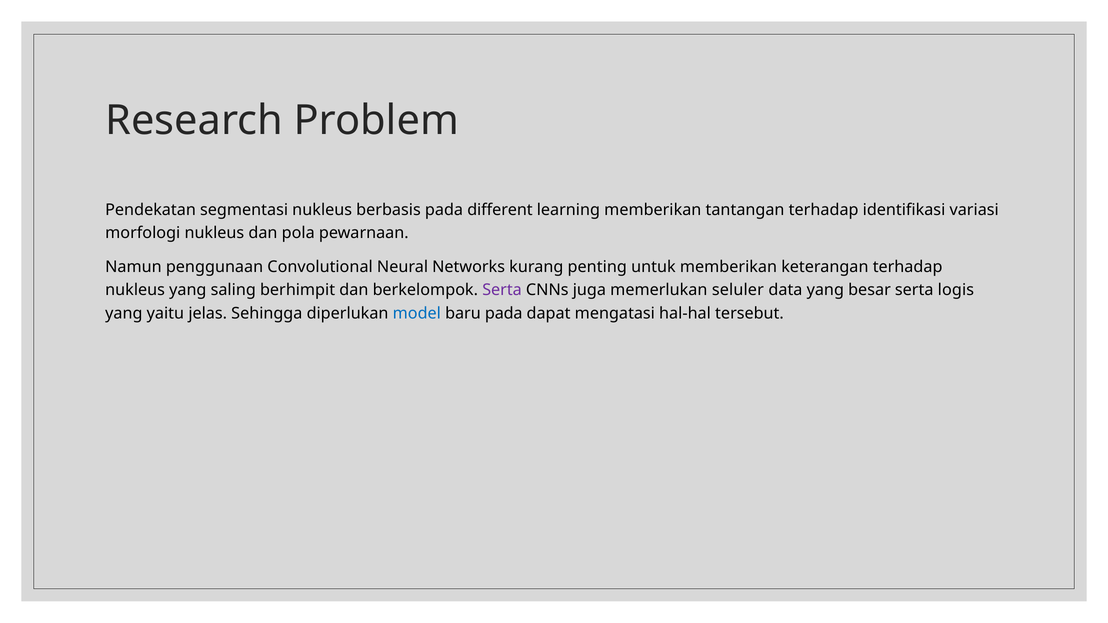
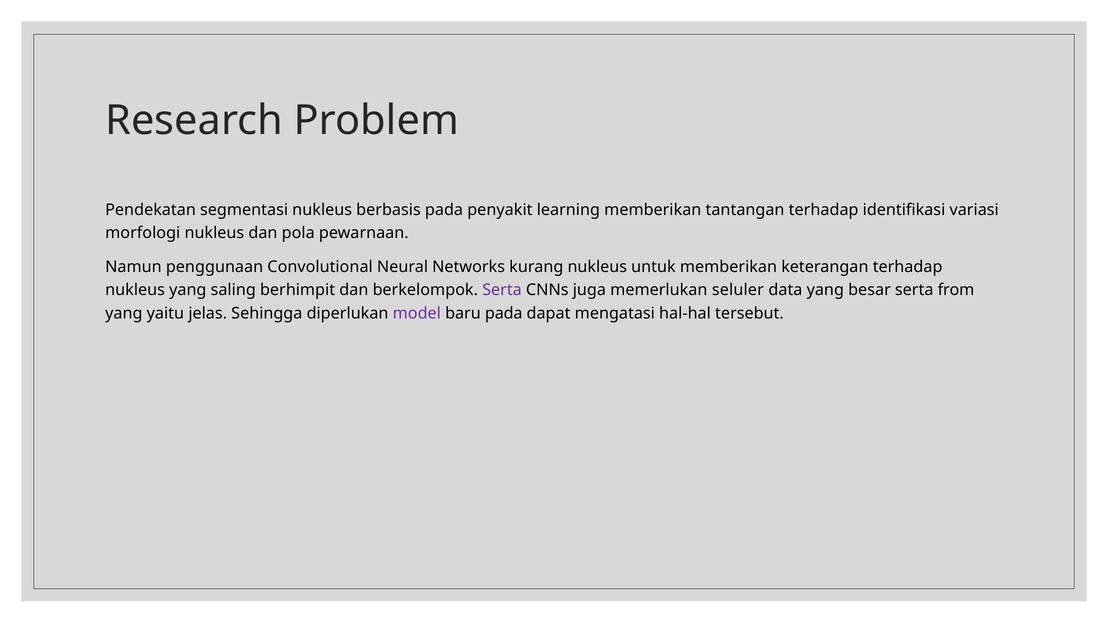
different: different -> penyakit
kurang penting: penting -> nukleus
logis: logis -> from
model colour: blue -> purple
